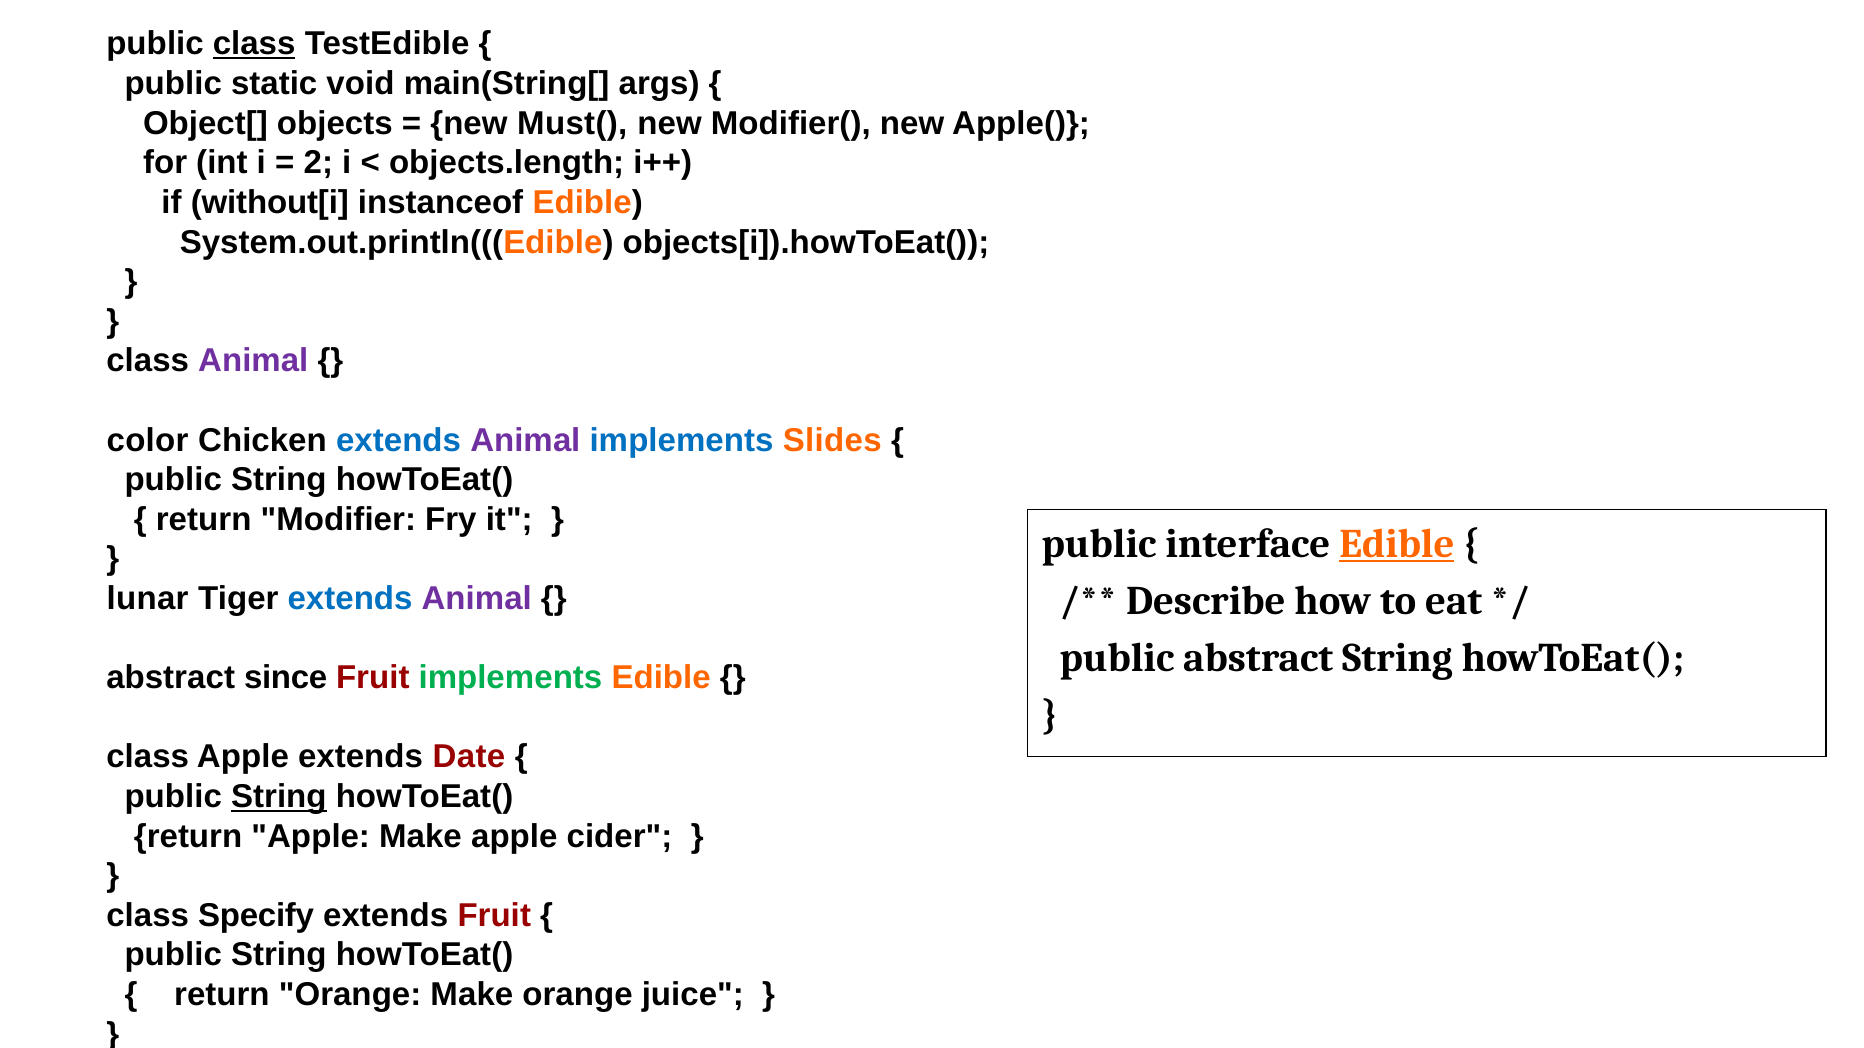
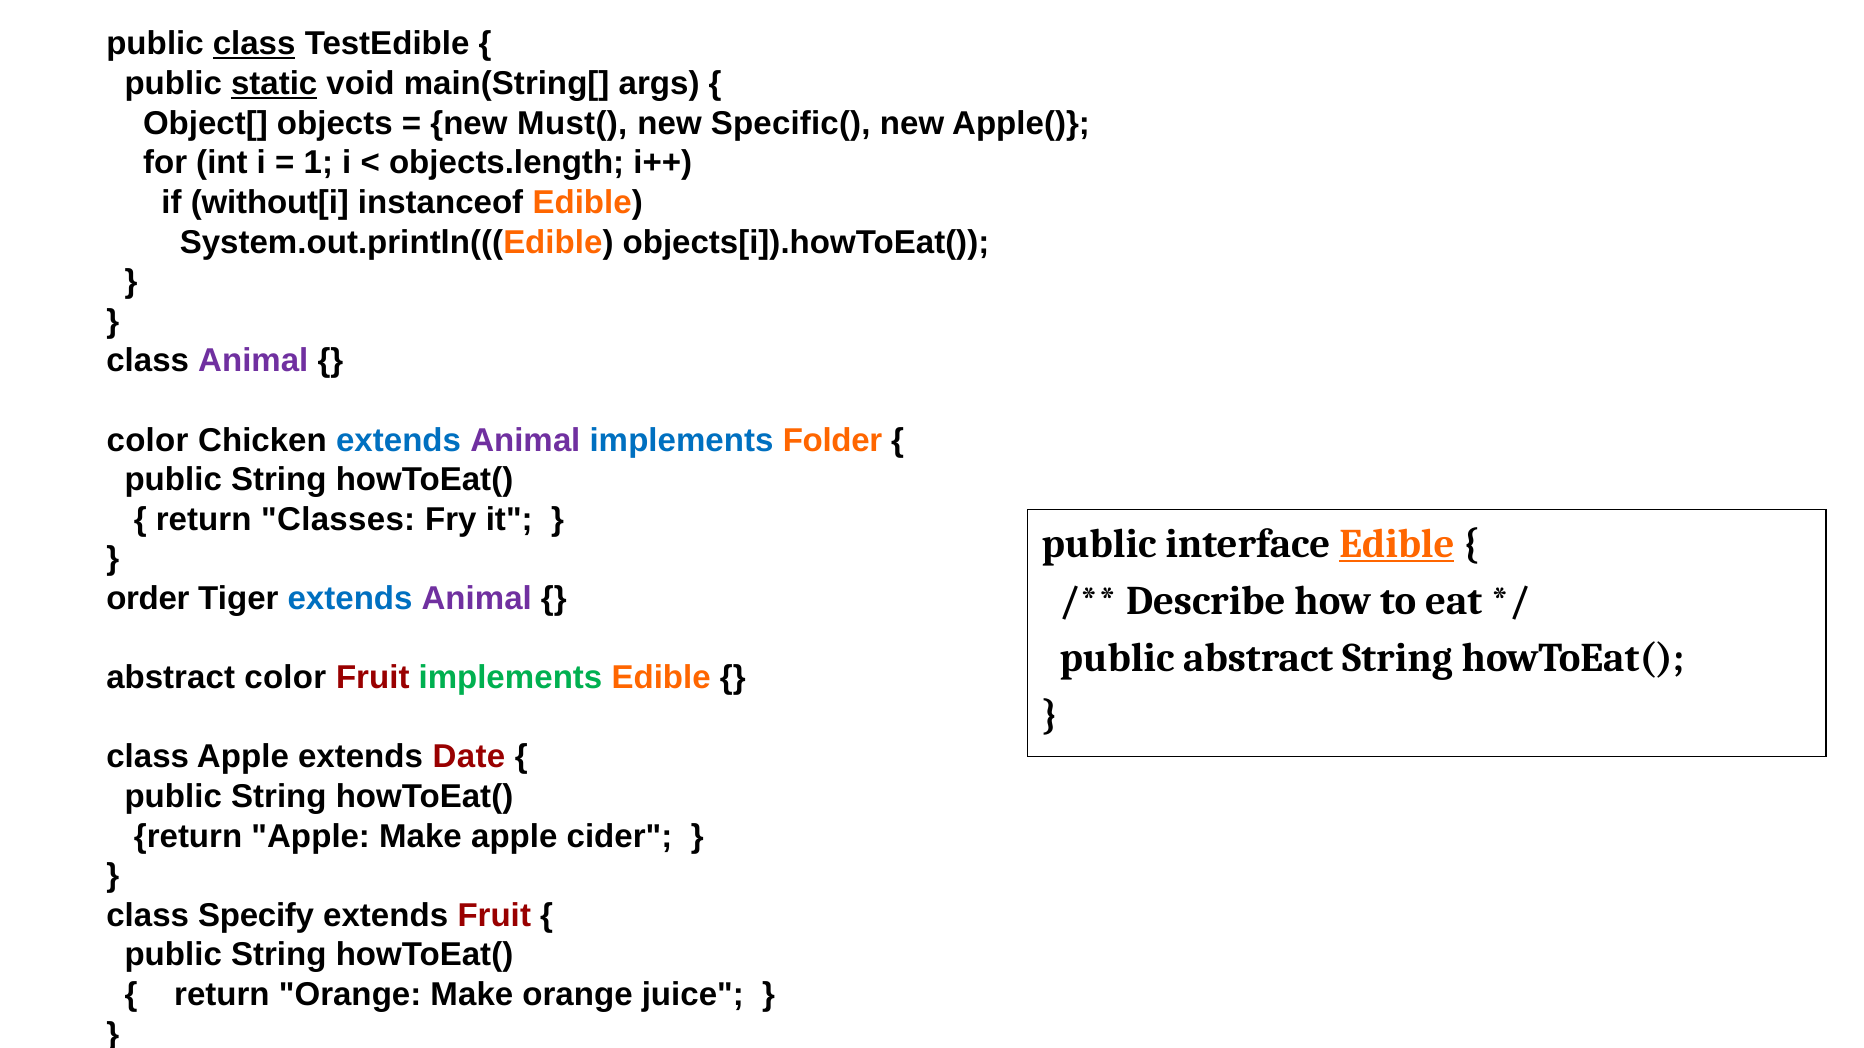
static underline: none -> present
Modifier(: Modifier( -> Specific(
2: 2 -> 1
Slides: Slides -> Folder
Modifier: Modifier -> Classes
lunar: lunar -> order
abstract since: since -> color
String at (279, 797) underline: present -> none
